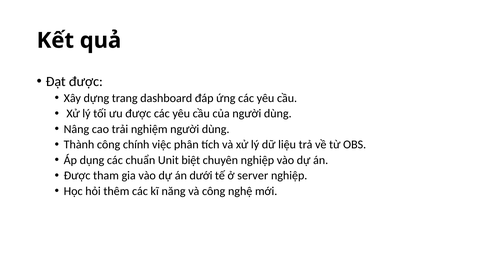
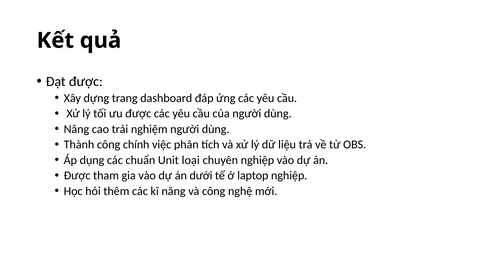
biệt: biệt -> loại
server: server -> laptop
